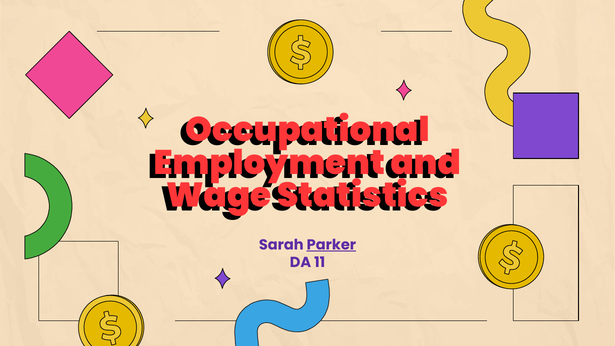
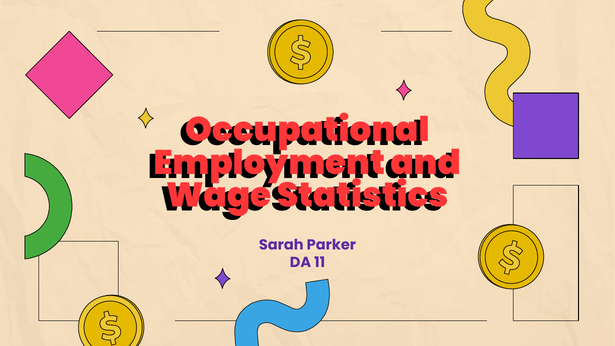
Parker underline: present -> none
